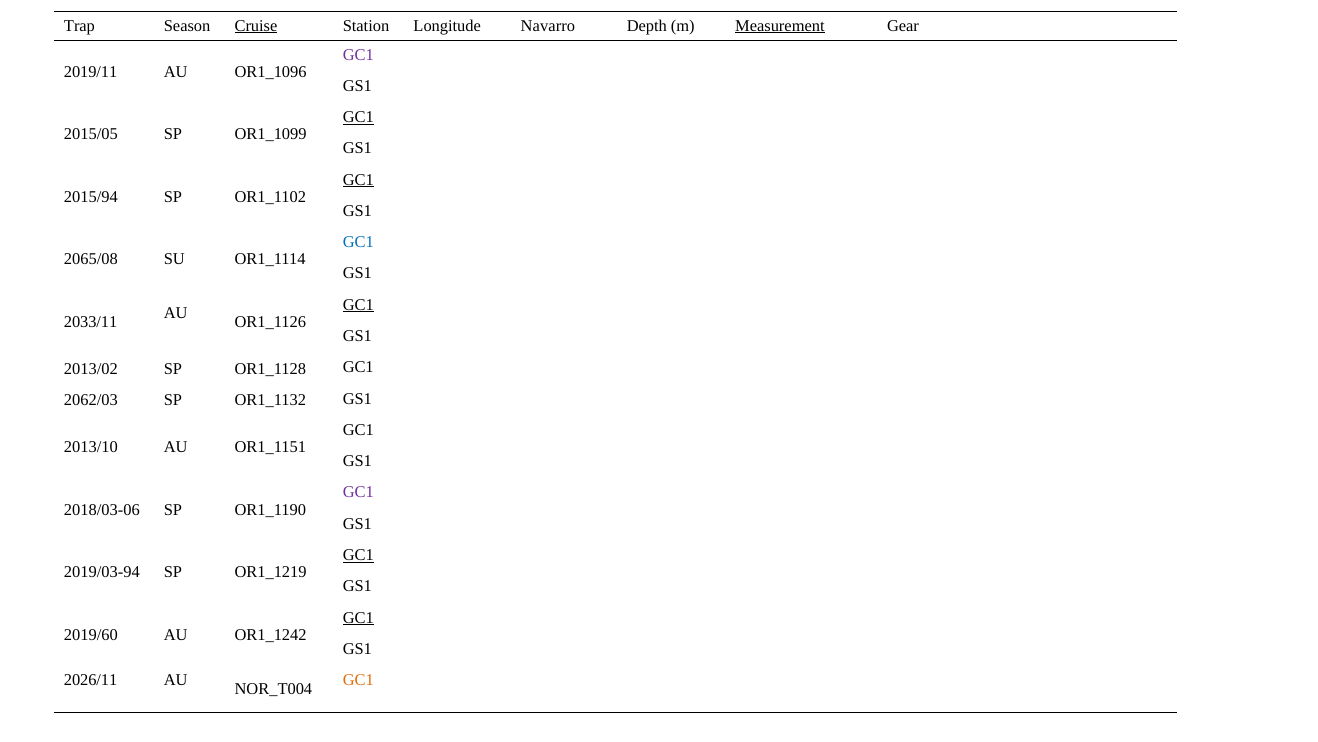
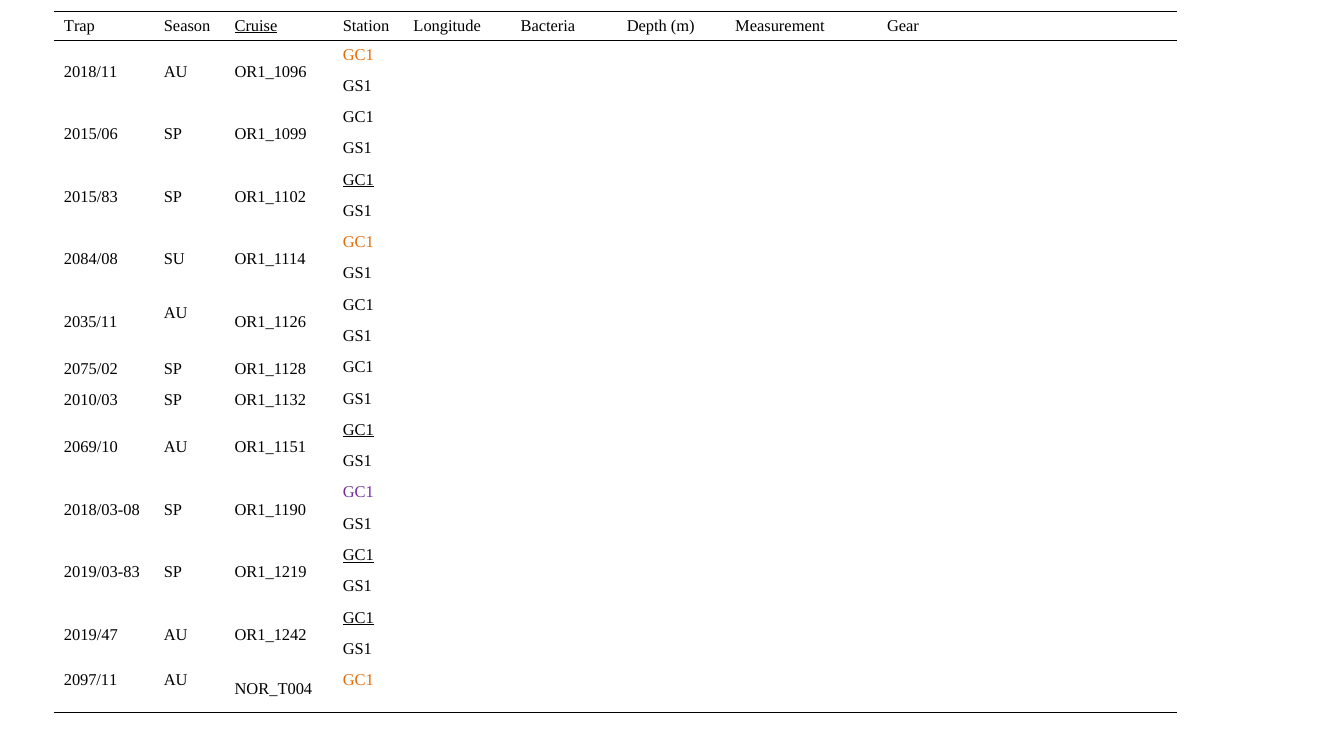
Navarro: Navarro -> Bacteria
Measurement underline: present -> none
GC1 at (358, 55) colour: purple -> orange
2019/11: 2019/11 -> 2018/11
GC1 at (358, 117) underline: present -> none
2015/05: 2015/05 -> 2015/06
2015/94: 2015/94 -> 2015/83
GC1 at (358, 242) colour: blue -> orange
2065/08: 2065/08 -> 2084/08
GC1 at (358, 305) underline: present -> none
2033/11: 2033/11 -> 2035/11
2013/02: 2013/02 -> 2075/02
2062/03: 2062/03 -> 2010/03
GC1 at (358, 430) underline: none -> present
2013/10: 2013/10 -> 2069/10
2018/03-06: 2018/03-06 -> 2018/03-08
2019/03-94: 2019/03-94 -> 2019/03-83
2019/60: 2019/60 -> 2019/47
2026/11: 2026/11 -> 2097/11
